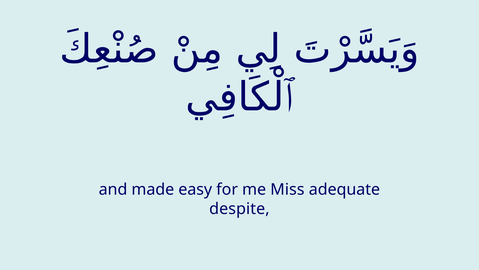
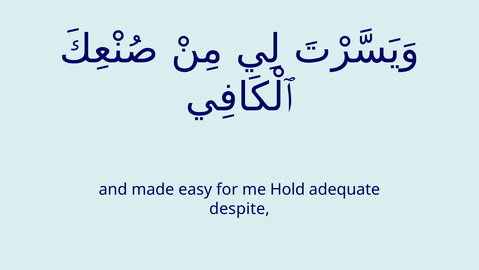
Miss: Miss -> Hold
